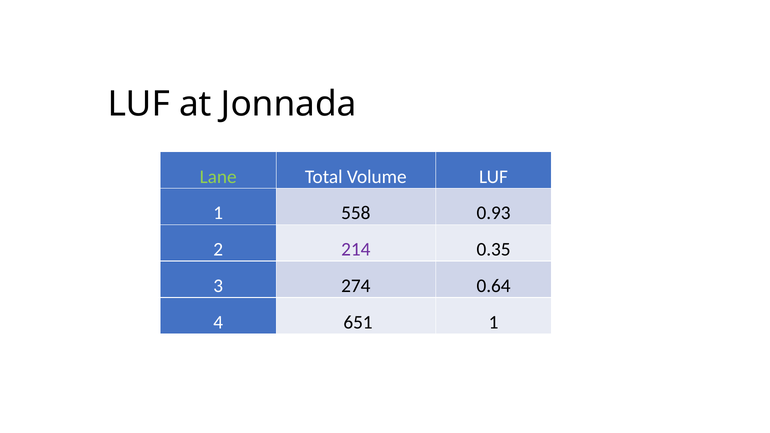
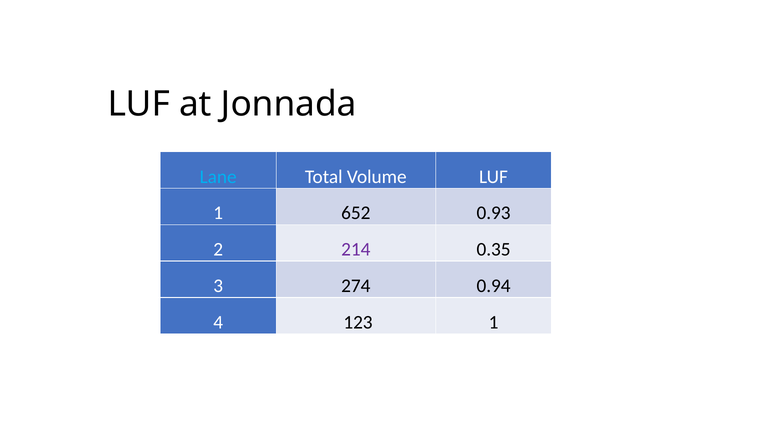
Lane colour: light green -> light blue
558: 558 -> 652
0.64: 0.64 -> 0.94
651: 651 -> 123
